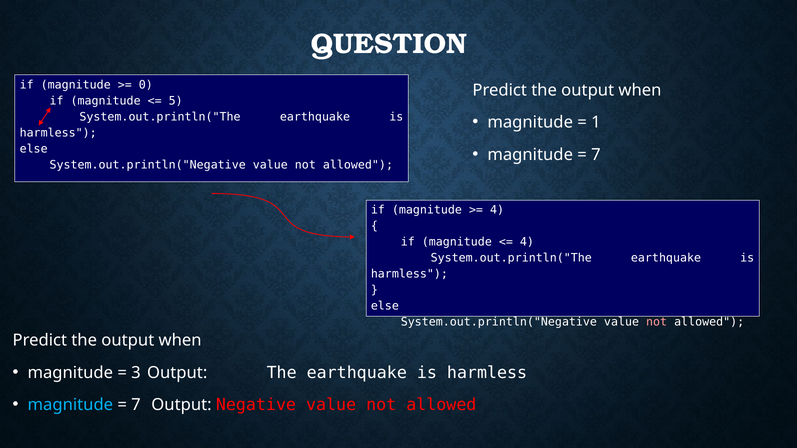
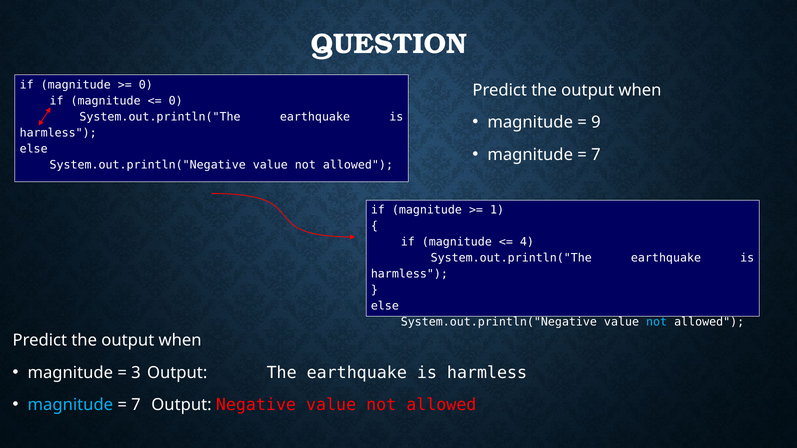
5 at (176, 101): 5 -> 0
1: 1 -> 9
4 at (497, 210): 4 -> 1
not at (657, 322) colour: pink -> light blue
